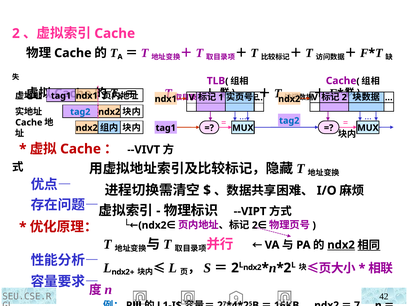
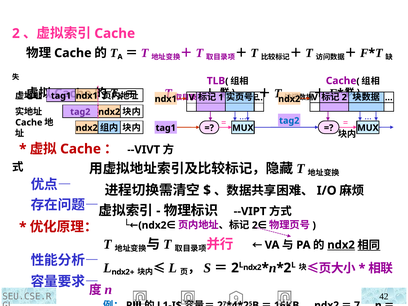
tag2 at (80, 112) colour: blue -> purple
